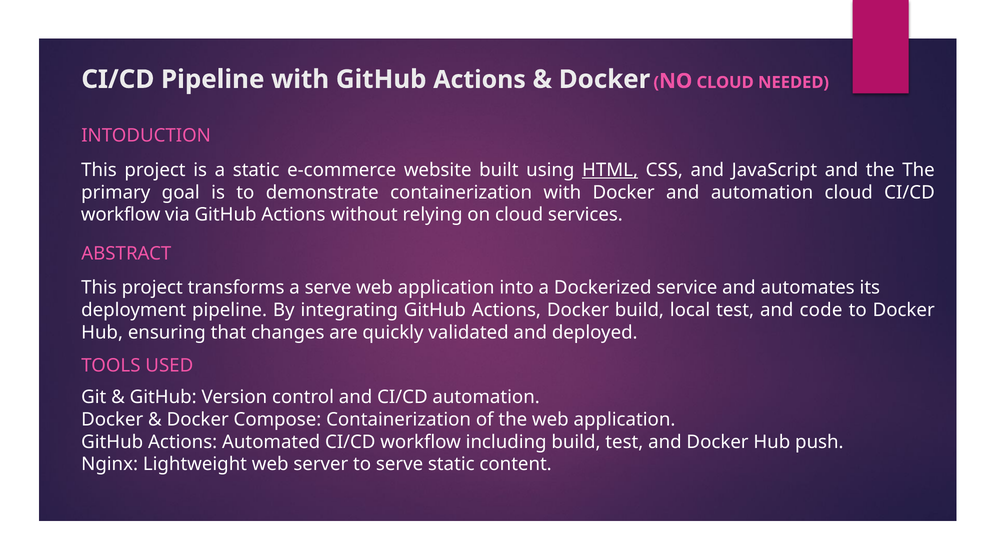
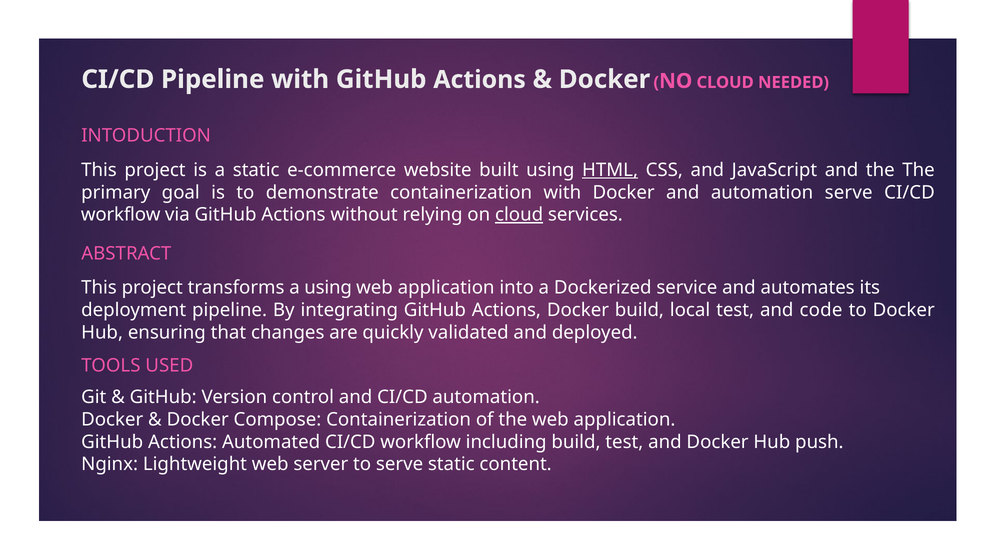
automation cloud: cloud -> serve
cloud at (519, 215) underline: none -> present
a serve: serve -> using
